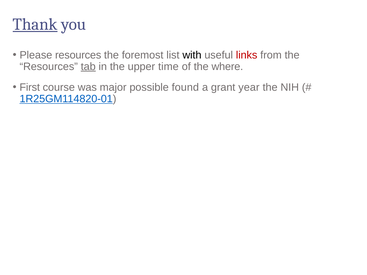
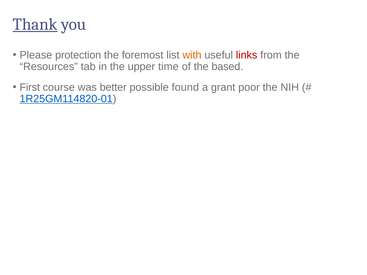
Please resources: resources -> protection
with colour: black -> orange
tab underline: present -> none
where: where -> based
major: major -> better
year: year -> poor
